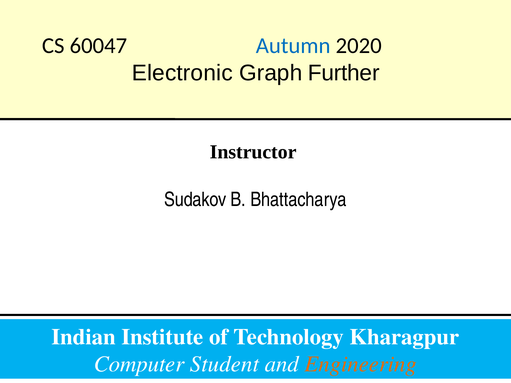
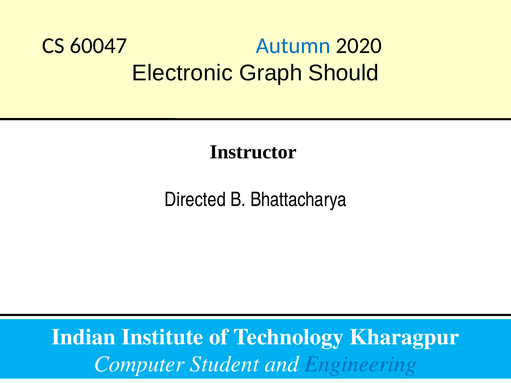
Further: Further -> Should
Sudakov: Sudakov -> Directed
Engineering colour: orange -> blue
